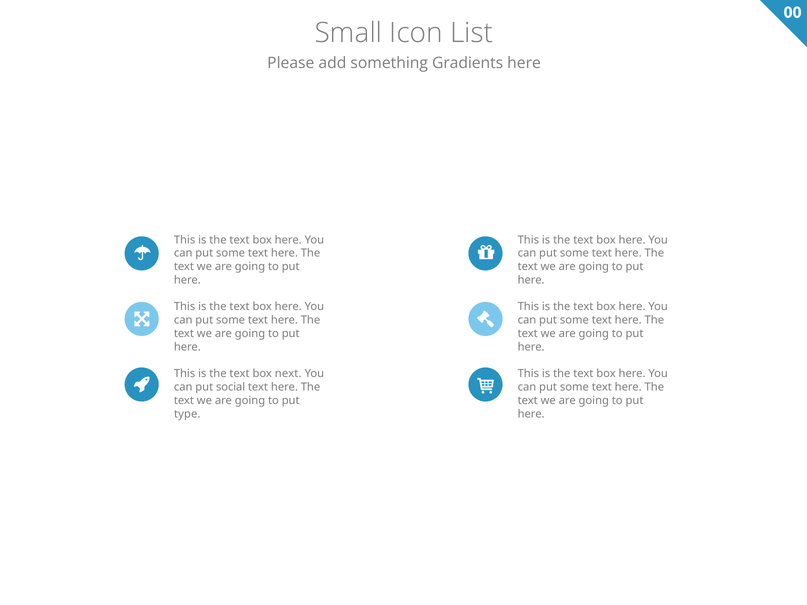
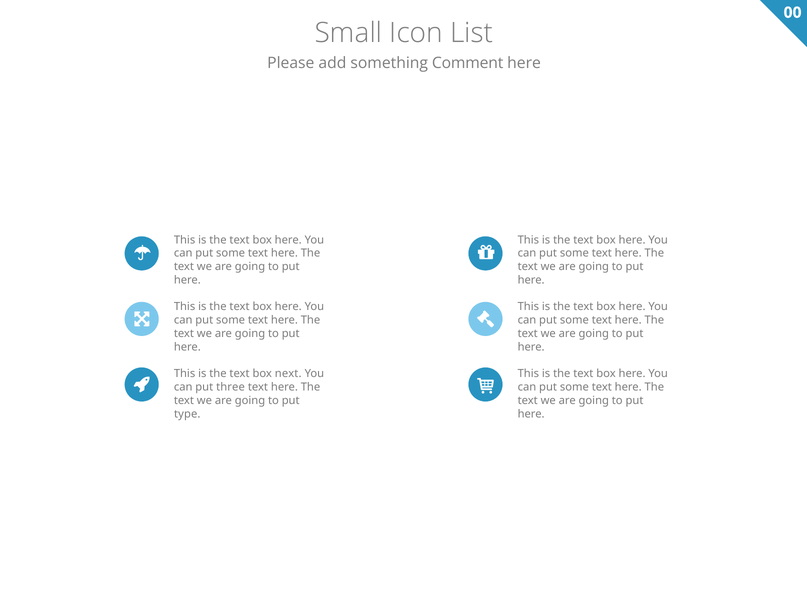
Gradients: Gradients -> Comment
social: social -> three
